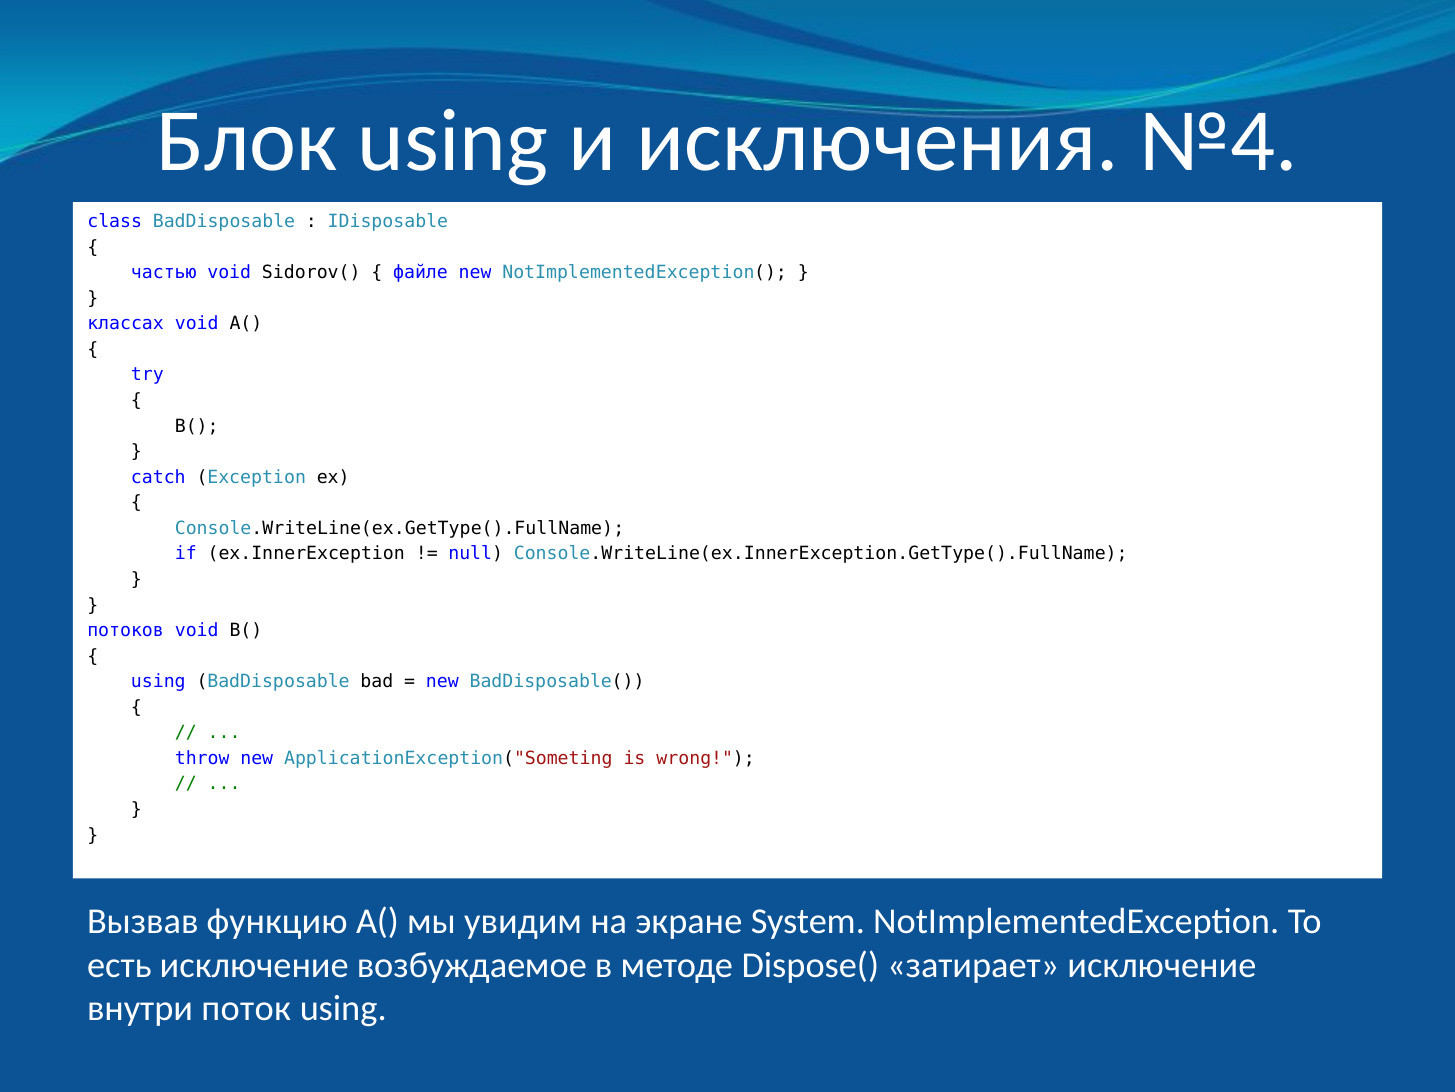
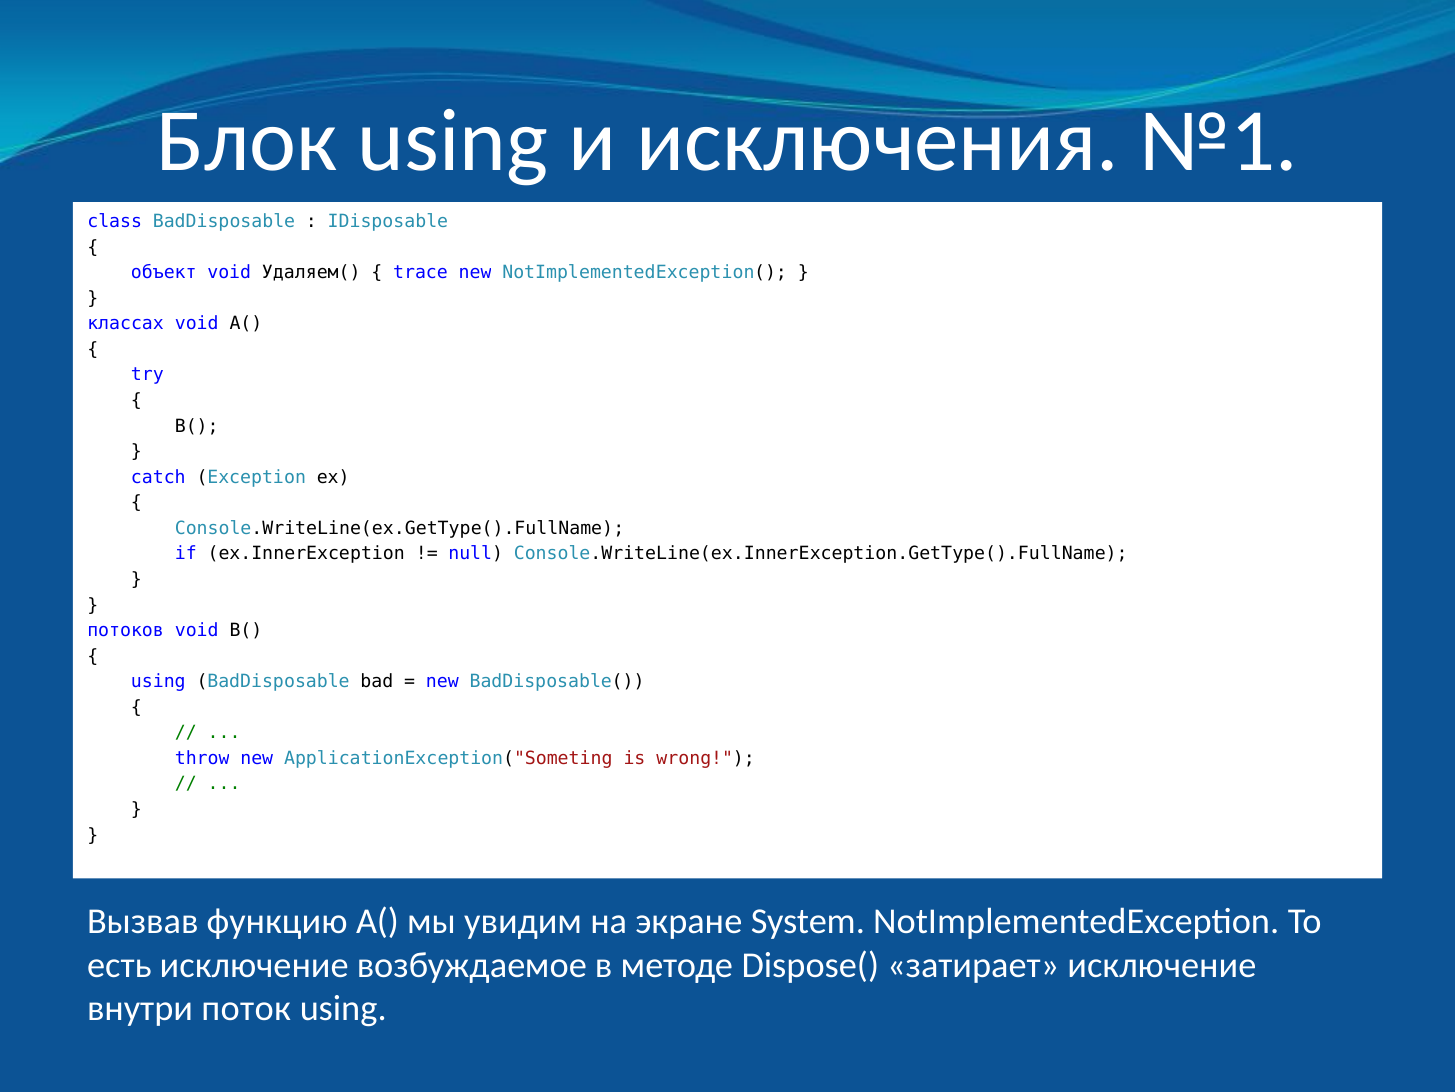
№4: №4 -> №1
частью: частью -> объект
Sidorov(: Sidorov( -> Удаляем(
файле: файле -> trace
